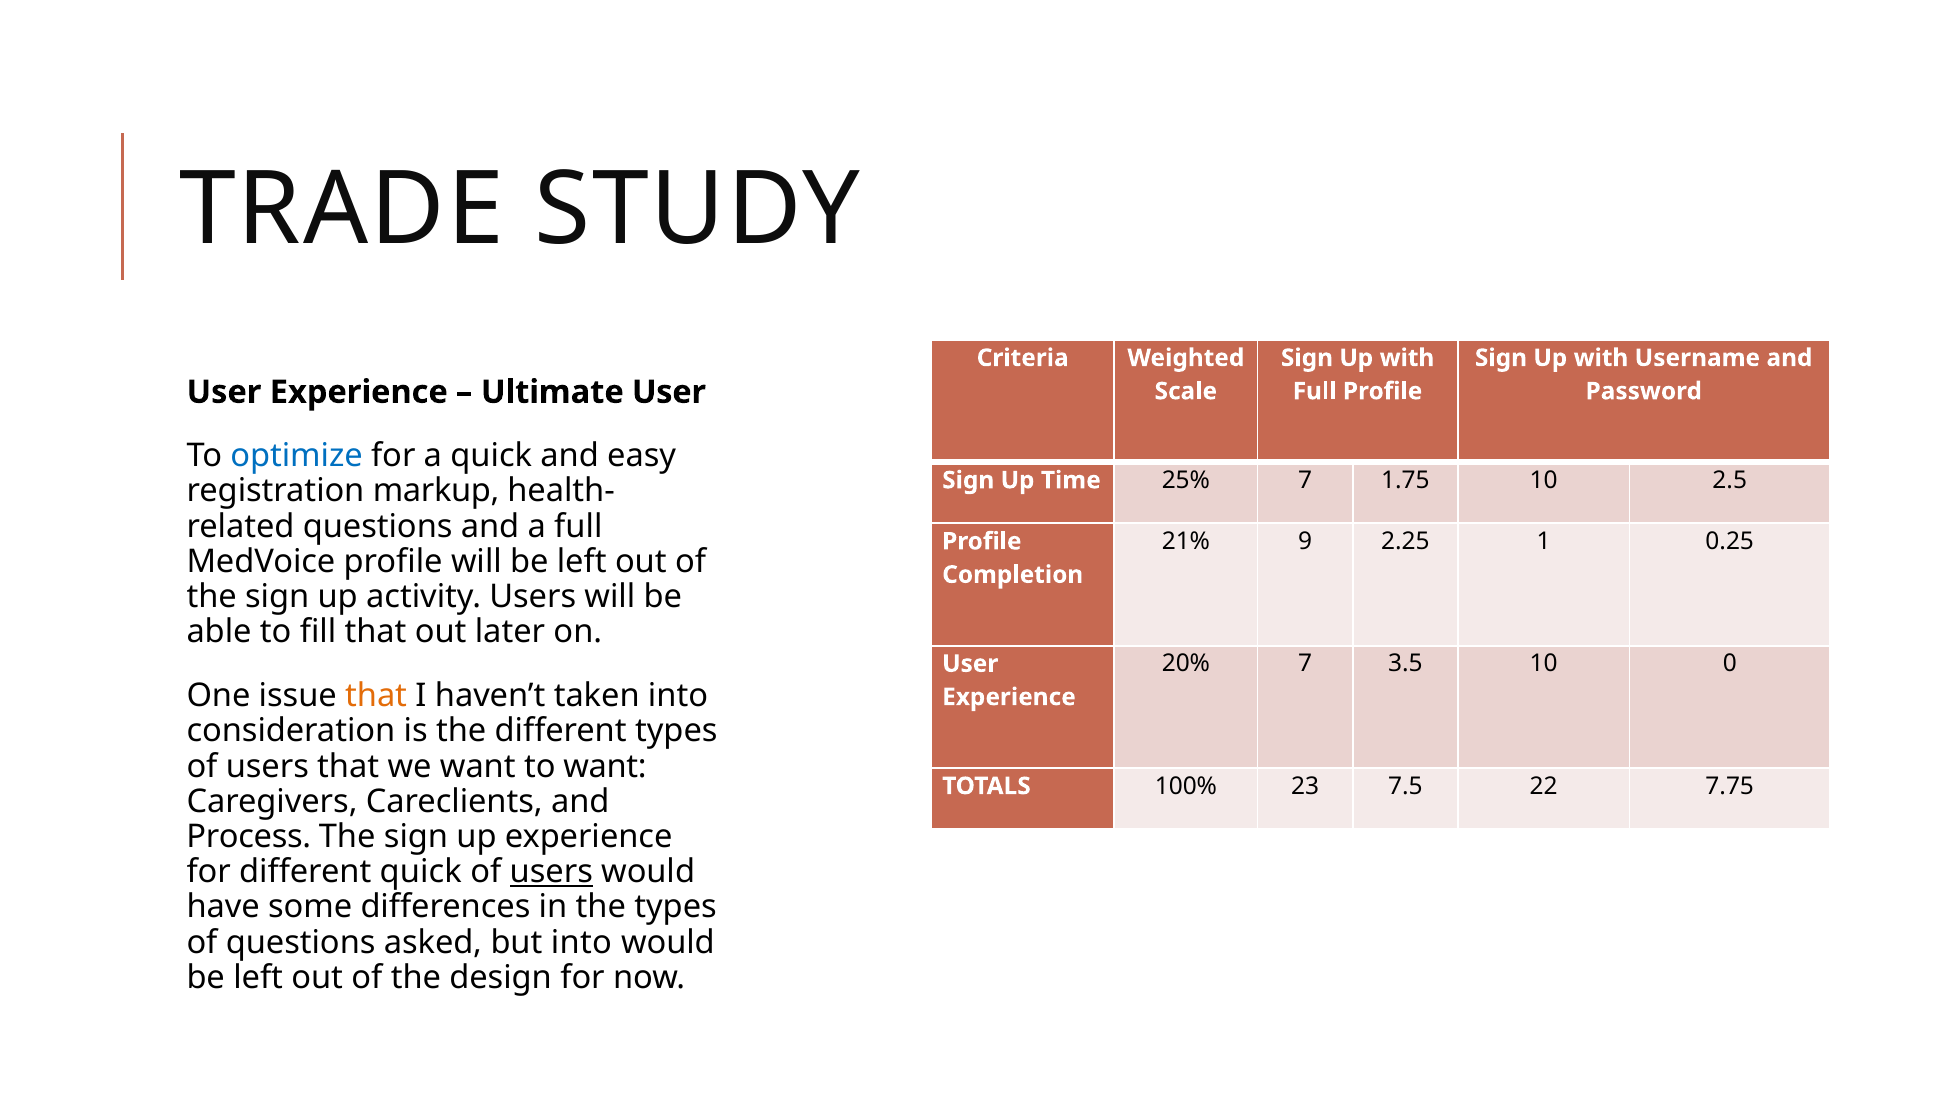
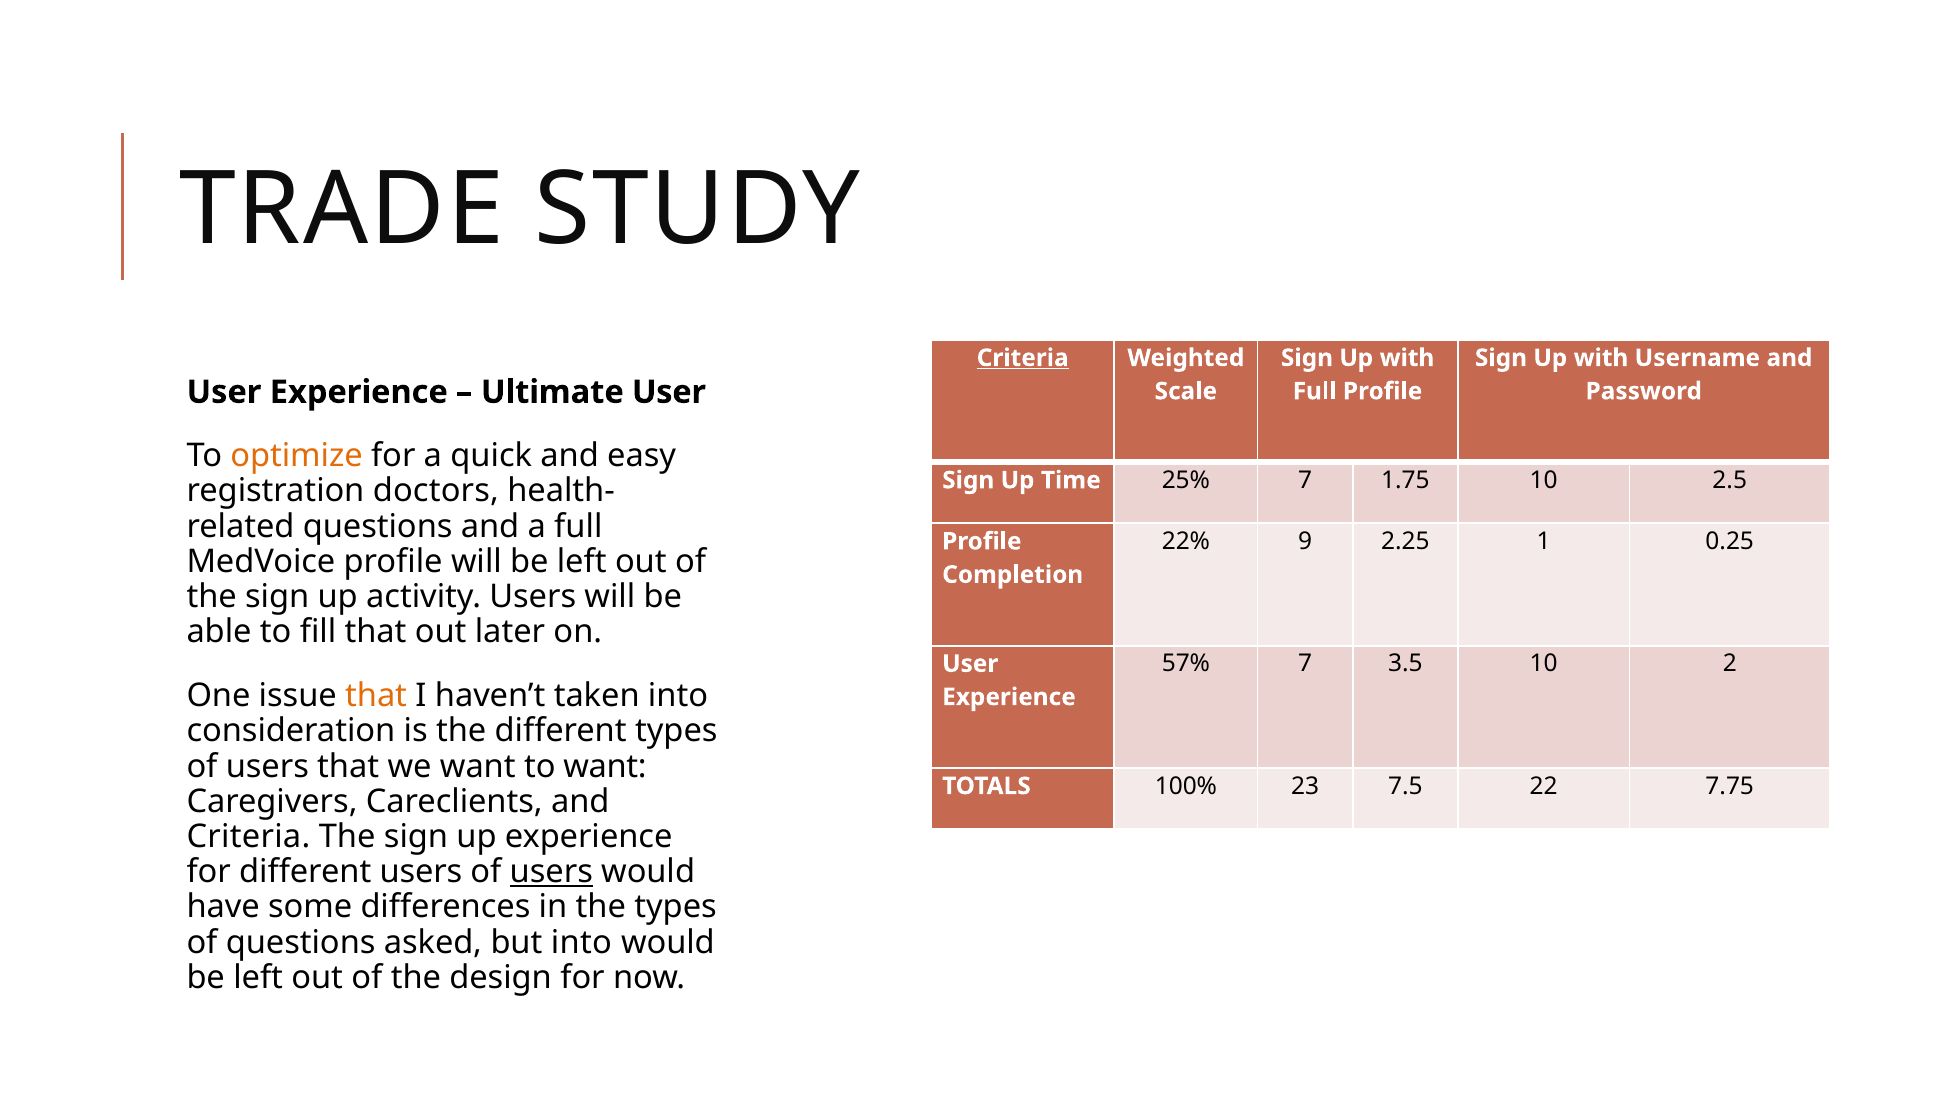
Criteria at (1023, 358) underline: none -> present
optimize colour: blue -> orange
markup: markup -> doctors
21%: 21% -> 22%
20%: 20% -> 57%
0: 0 -> 2
Process at (249, 837): Process -> Criteria
different quick: quick -> users
